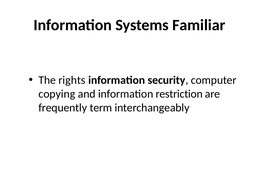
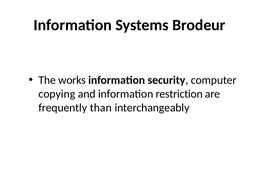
Familiar: Familiar -> Brodeur
rights: rights -> works
term: term -> than
